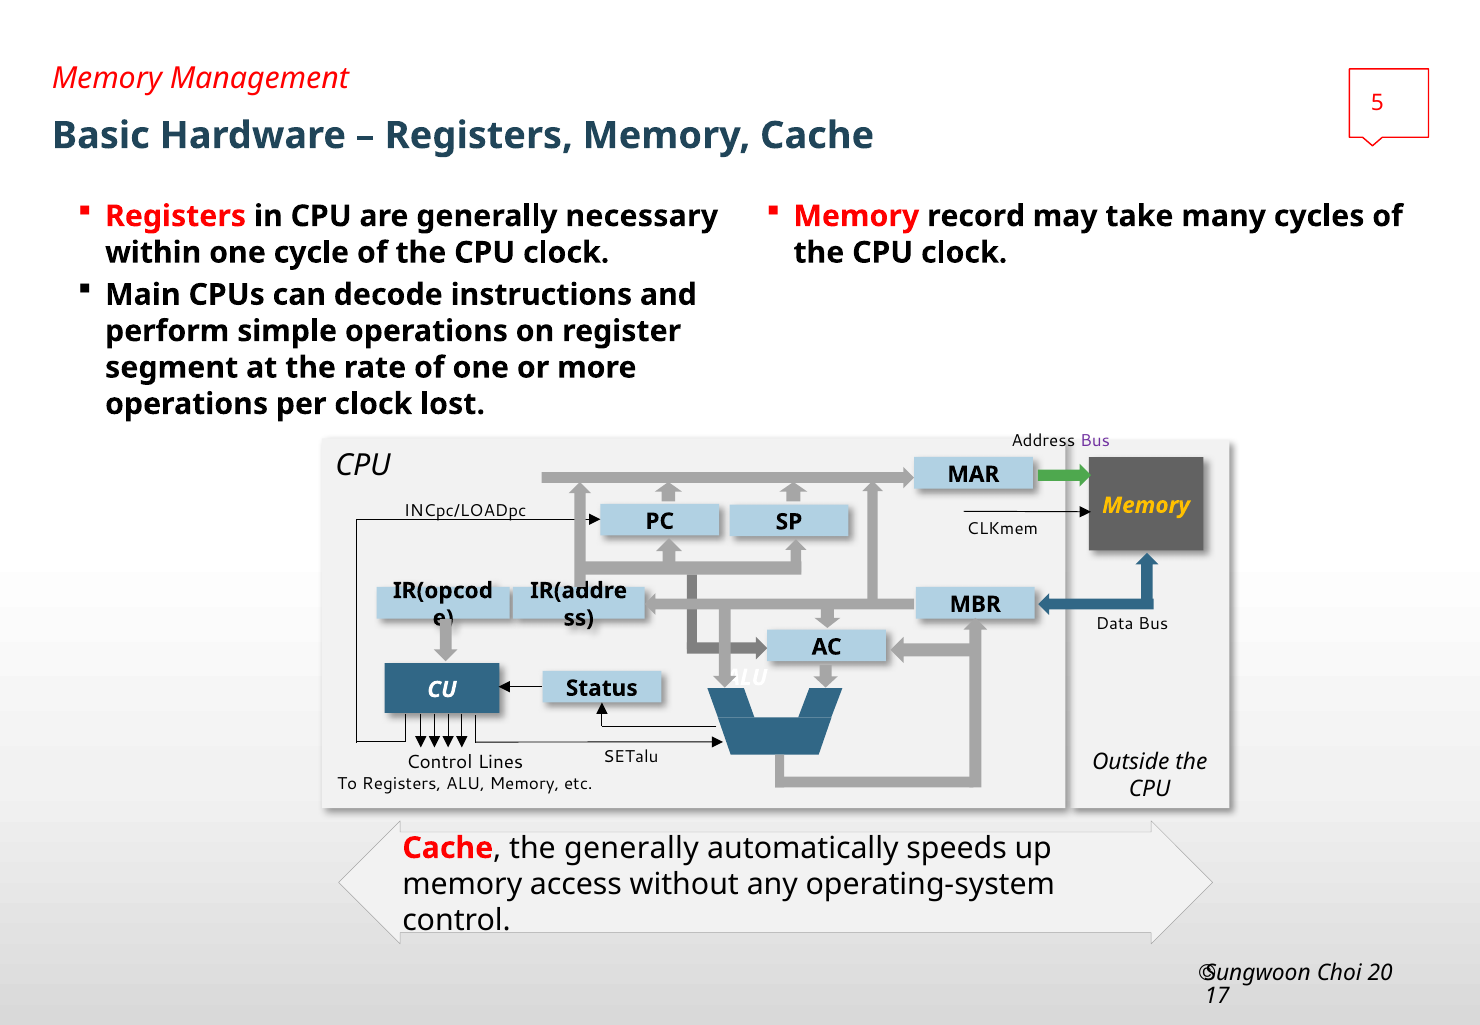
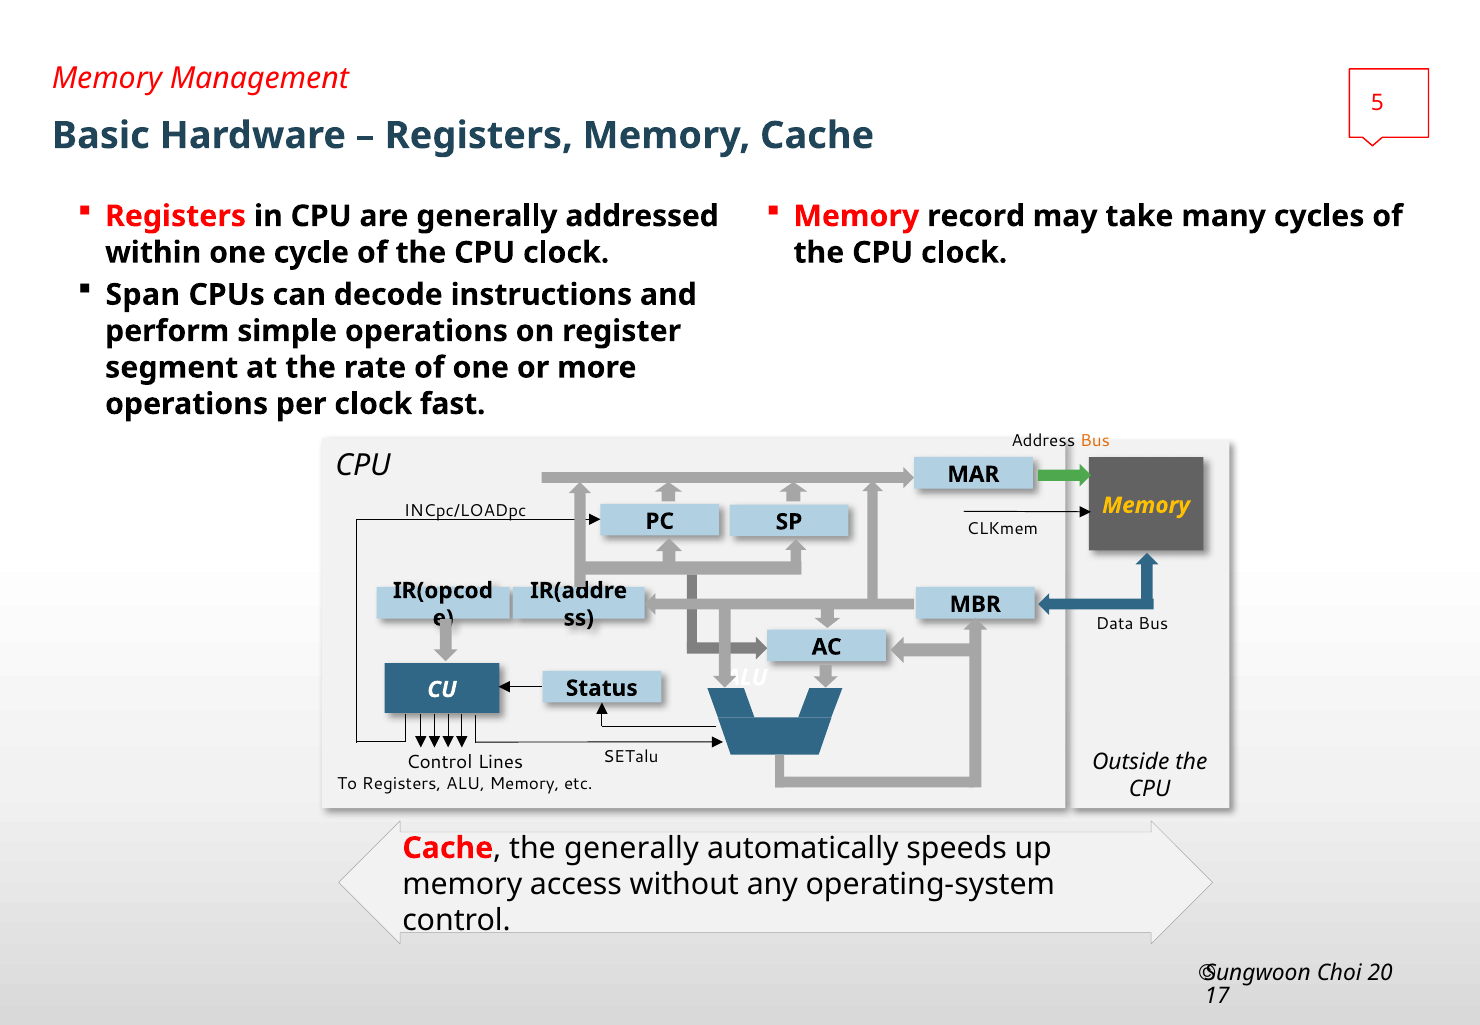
necessary: necessary -> addressed
Main: Main -> Span
lost: lost -> fast
Bus at (1095, 441) colour: purple -> orange
